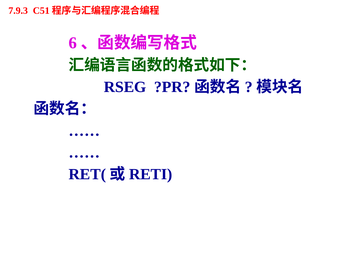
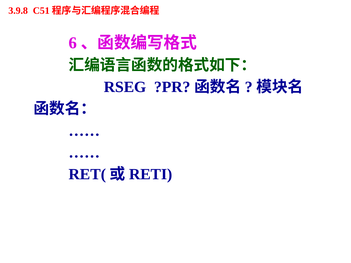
7.9.3: 7.9.3 -> 3.9.8
